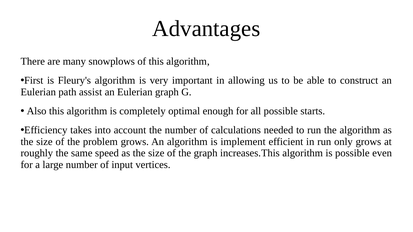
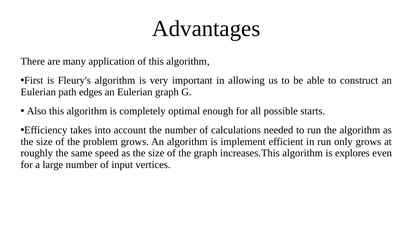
snowplows: snowplows -> application
assist: assist -> edges
is possible: possible -> explores
